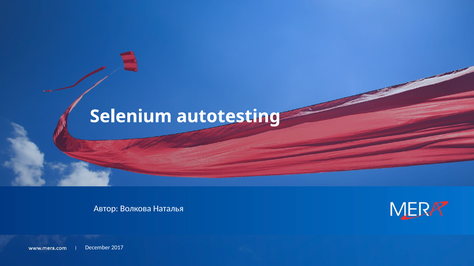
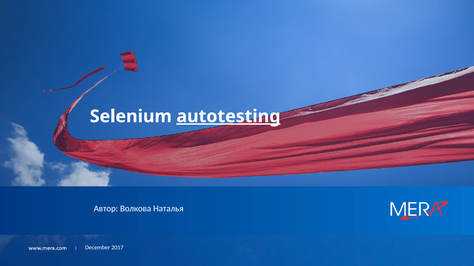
autotesting underline: none -> present
